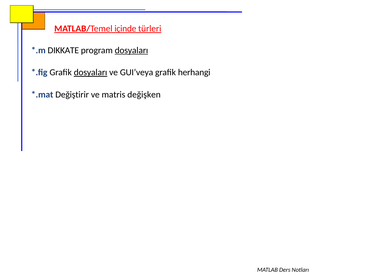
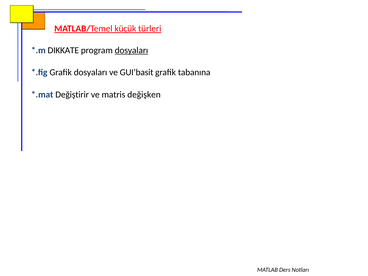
içinde: içinde -> küçük
dosyaları at (91, 72) underline: present -> none
GUI’veya: GUI’veya -> GUI’basit
herhangi: herhangi -> tabanına
